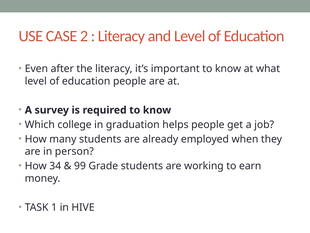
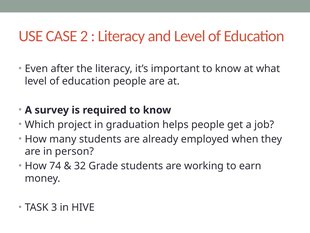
college: college -> project
34: 34 -> 74
99: 99 -> 32
1: 1 -> 3
